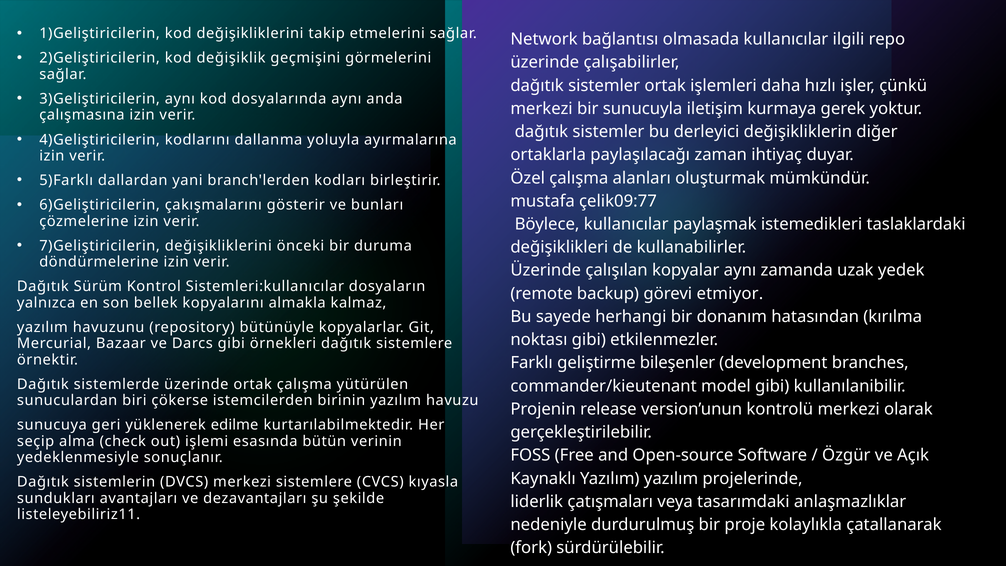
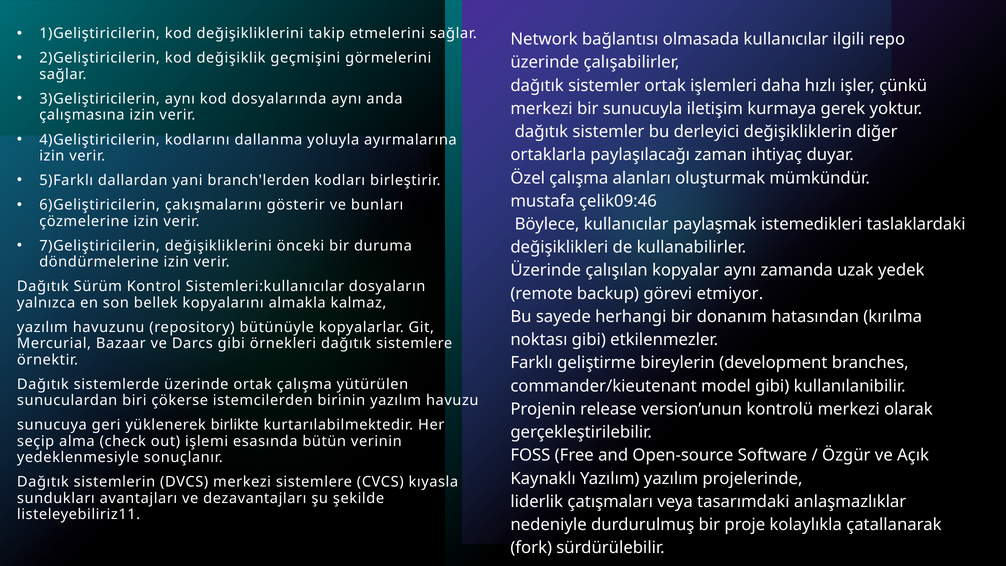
çelik09:77: çelik09:77 -> çelik09:46
bileşenler: bileşenler -> bireylerin
edilme: edilme -> birlikte
